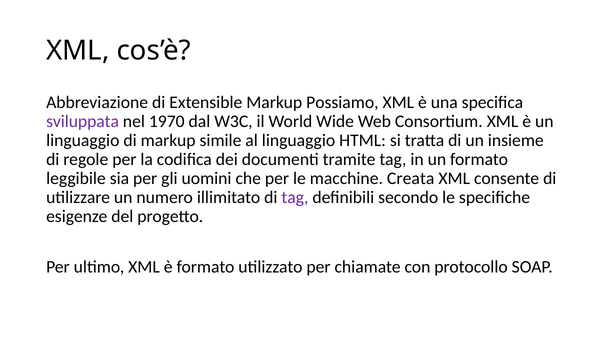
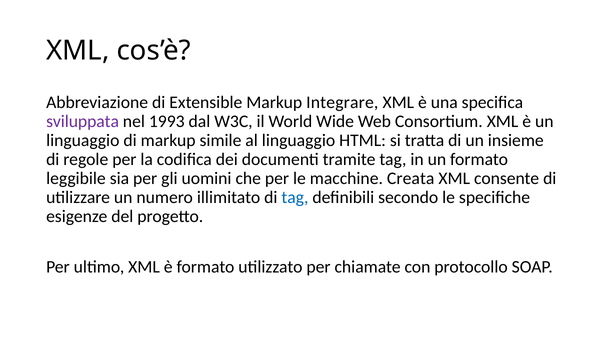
Possiamo: Possiamo -> Integrare
1970: 1970 -> 1993
tag at (295, 198) colour: purple -> blue
